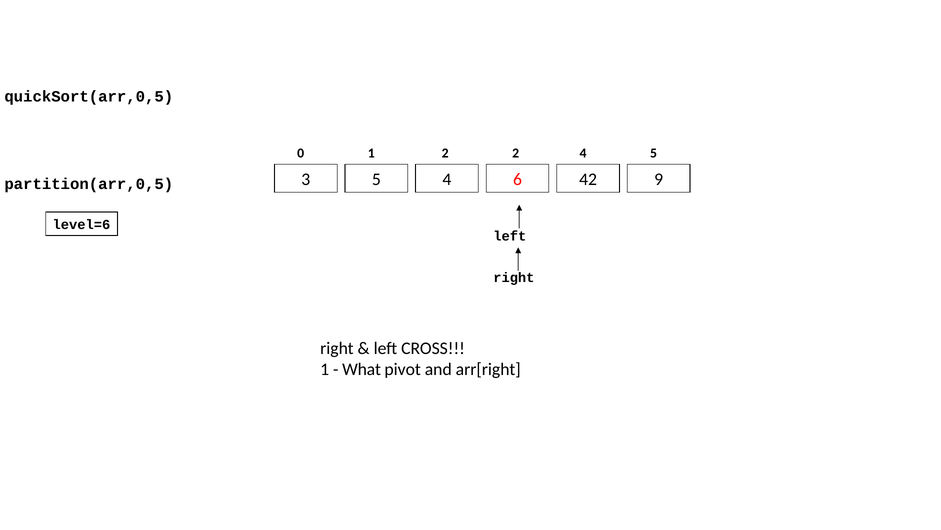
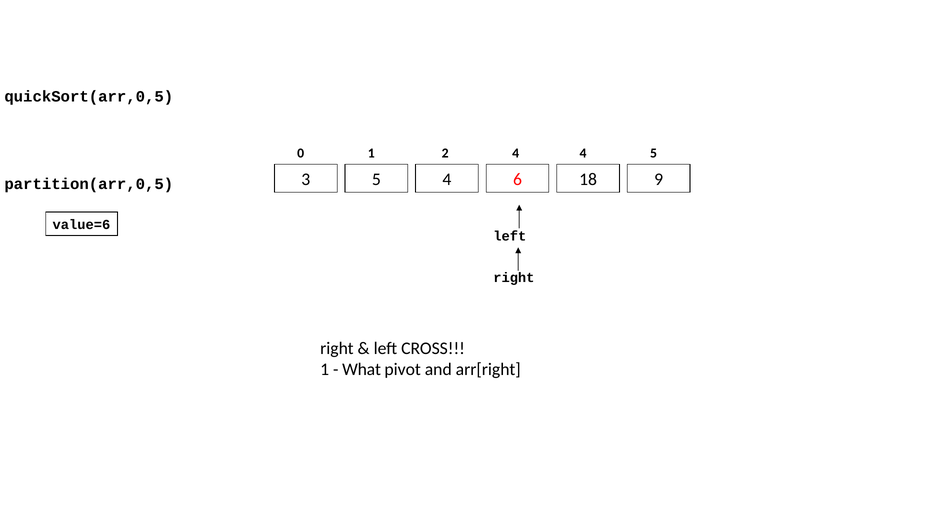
2 2: 2 -> 4
42: 42 -> 18
level=6: level=6 -> value=6
